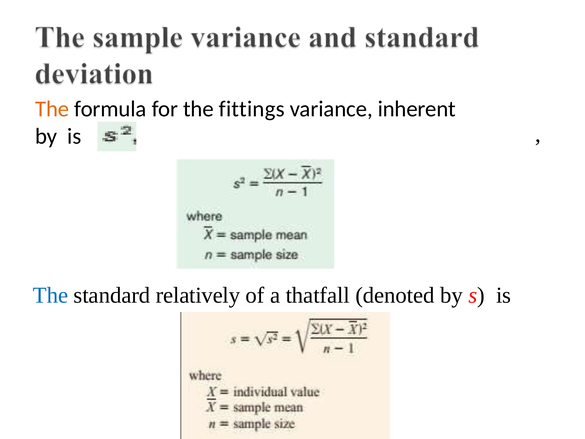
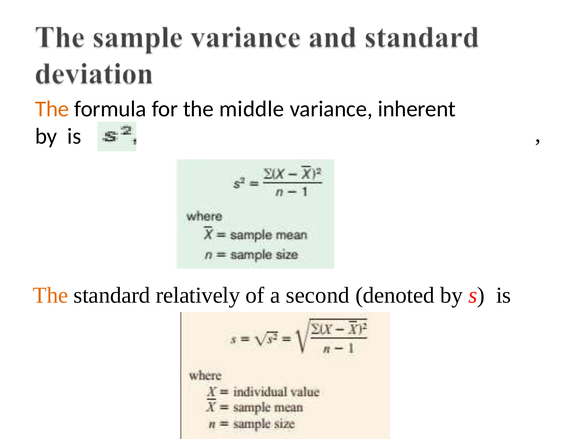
fittings: fittings -> middle
The at (50, 295) colour: blue -> orange
thatfall: thatfall -> second
